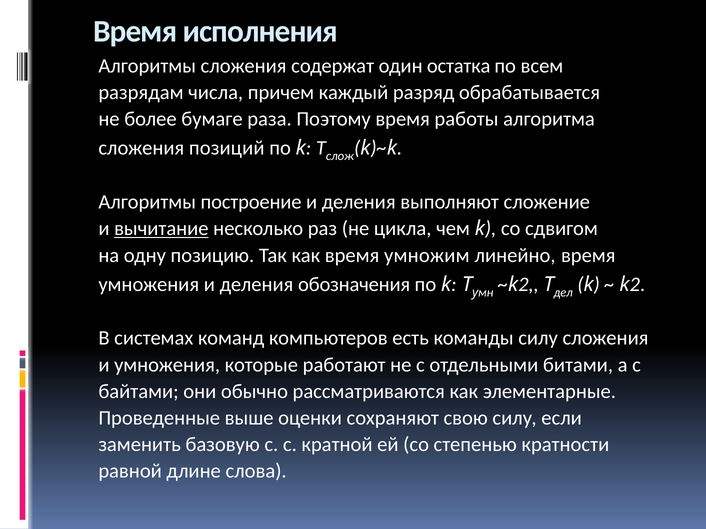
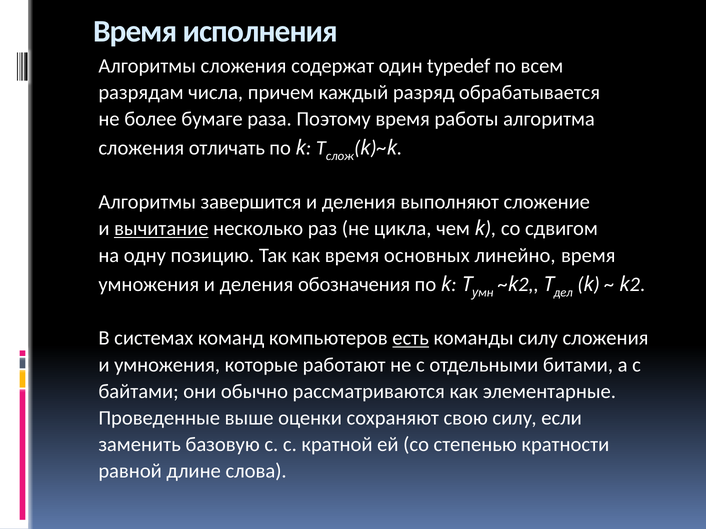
остатка: остатка -> typedef
позиций: позиций -> отличать
построение: построение -> завершится
умножим: умножим -> основных
есть underline: none -> present
